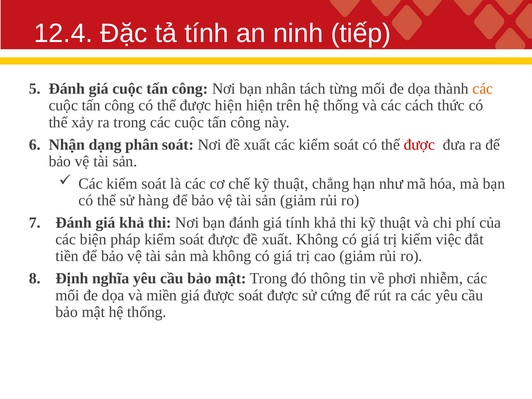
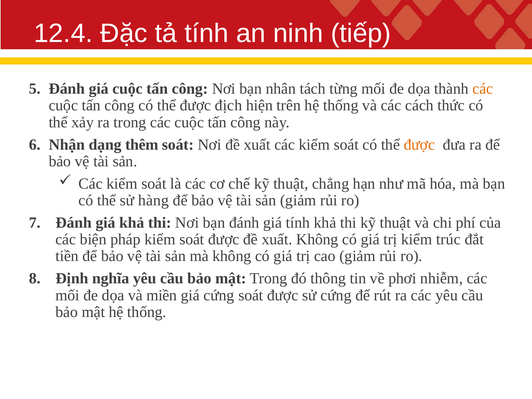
được hiện: hiện -> địch
phân: phân -> thêm
được at (419, 145) colour: red -> orange
việc: việc -> trúc
giá được: được -> cứng
